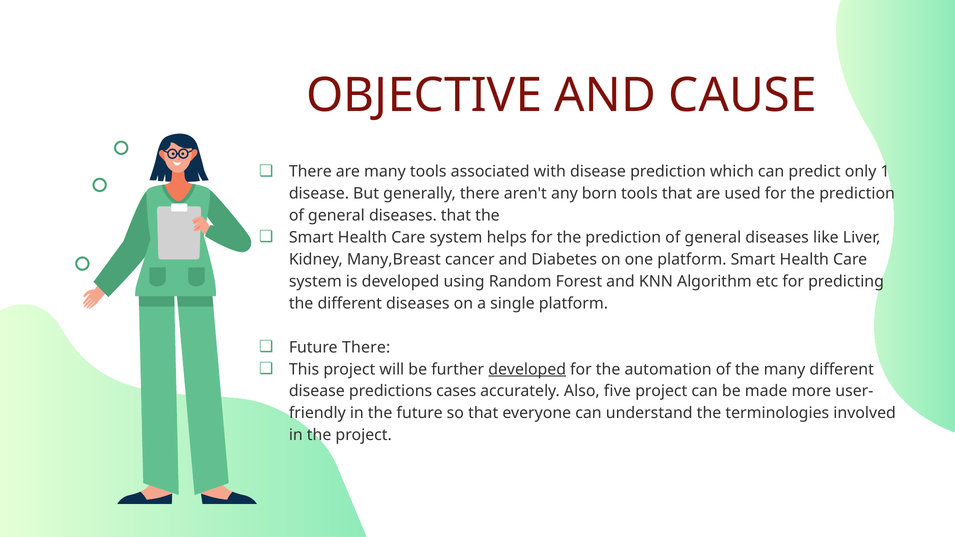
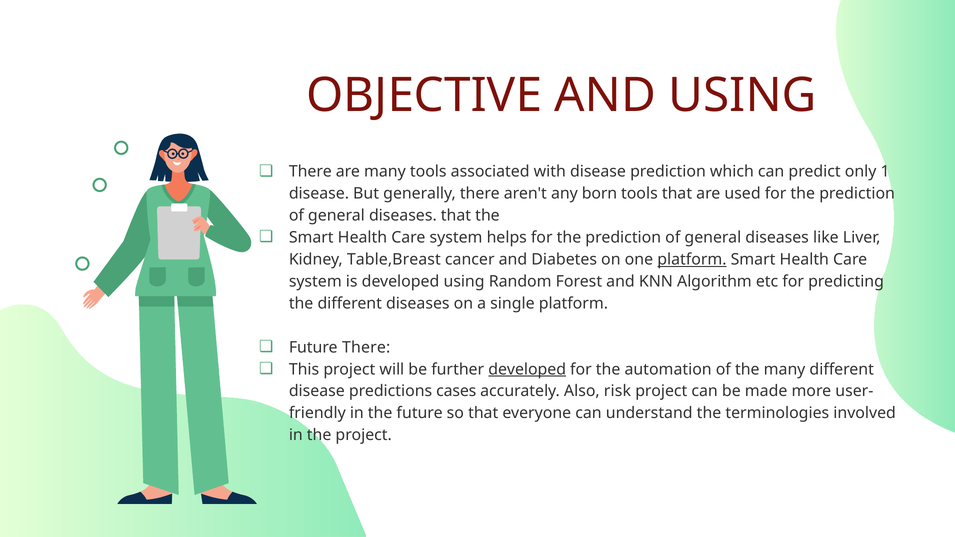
AND CAUSE: CAUSE -> USING
Many,Breast: Many,Breast -> Table,Breast
platform at (692, 260) underline: none -> present
five: five -> risk
